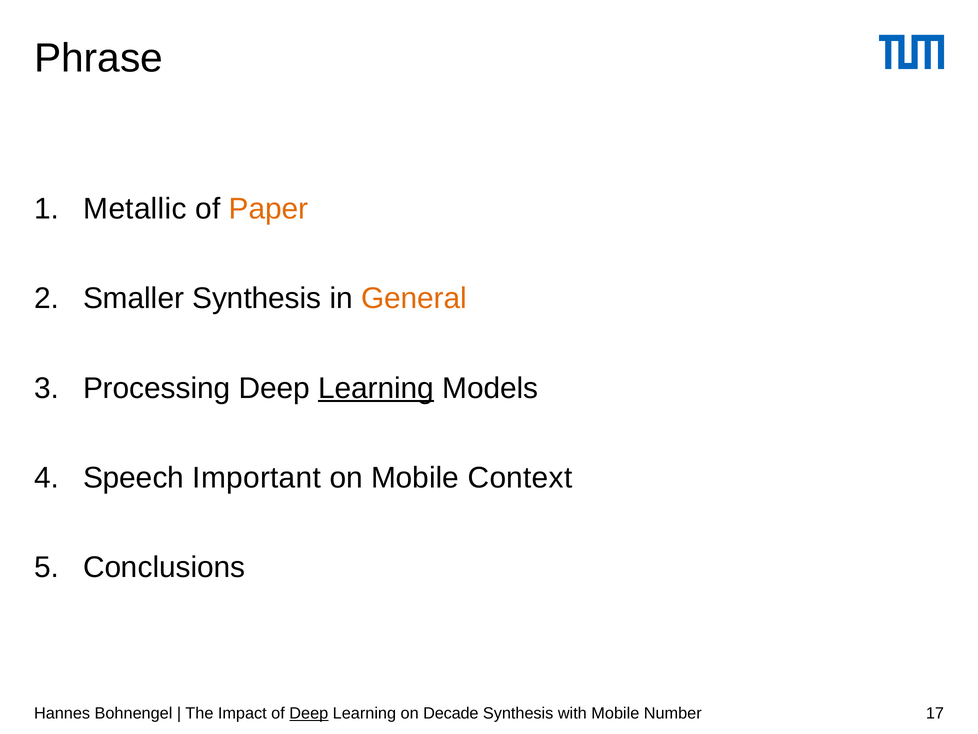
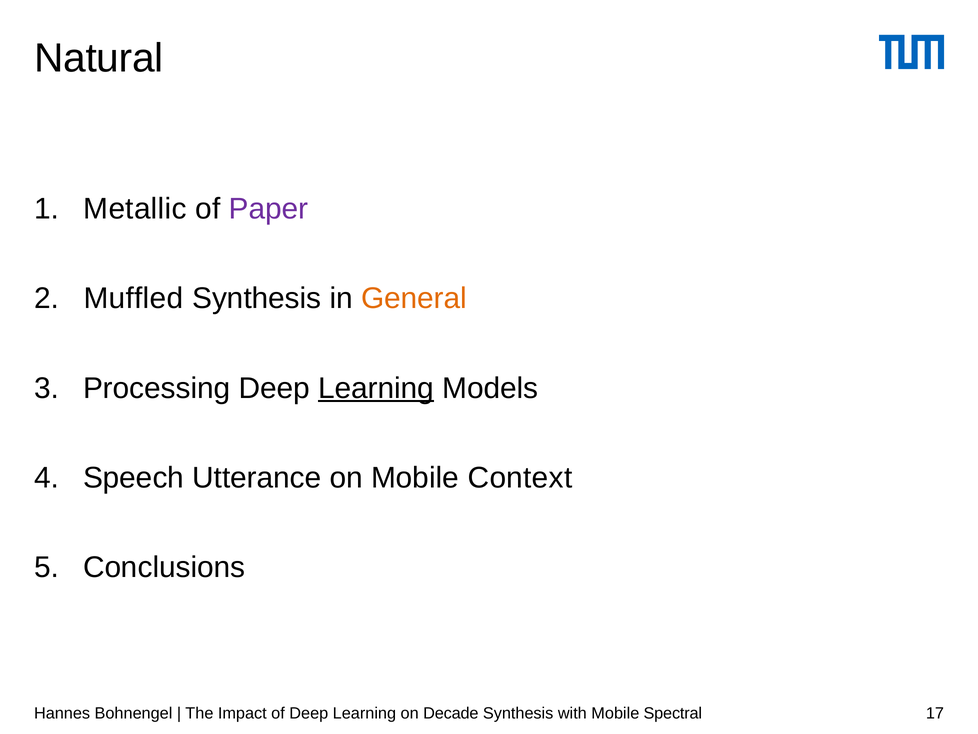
Phrase: Phrase -> Natural
Paper colour: orange -> purple
Smaller: Smaller -> Muffled
Important: Important -> Utterance
Deep at (309, 713) underline: present -> none
Number: Number -> Spectral
